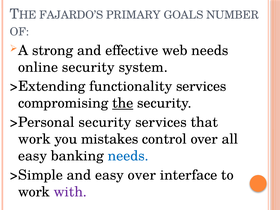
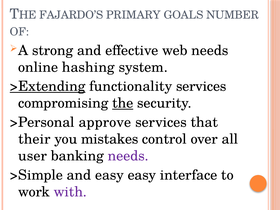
online security: security -> hashing
>Extending underline: none -> present
>Personal security: security -> approve
work at (34, 139): work -> their
easy at (33, 156): easy -> user
needs at (128, 156) colour: blue -> purple
easy over: over -> easy
